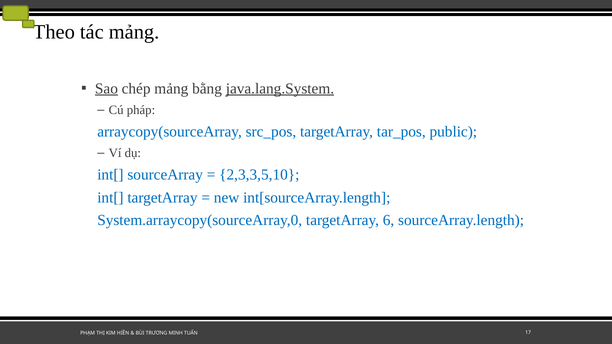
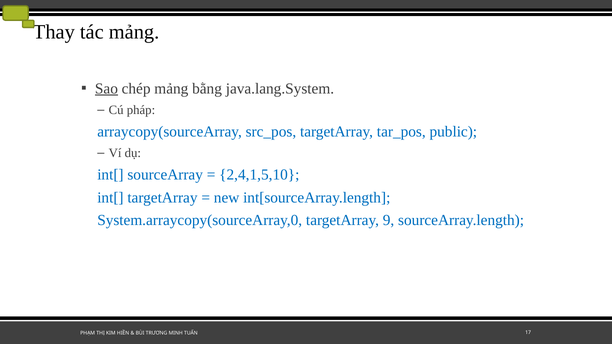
Theo: Theo -> Thay
java.lang.System underline: present -> none
2,3,3,5,10: 2,3,3,5,10 -> 2,4,1,5,10
6: 6 -> 9
